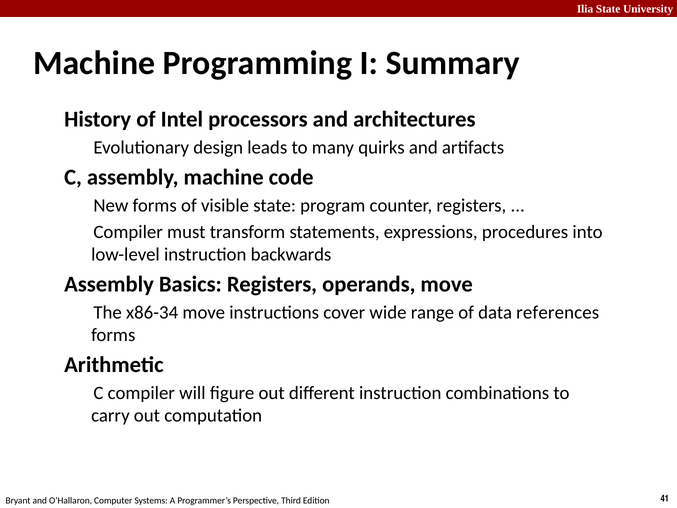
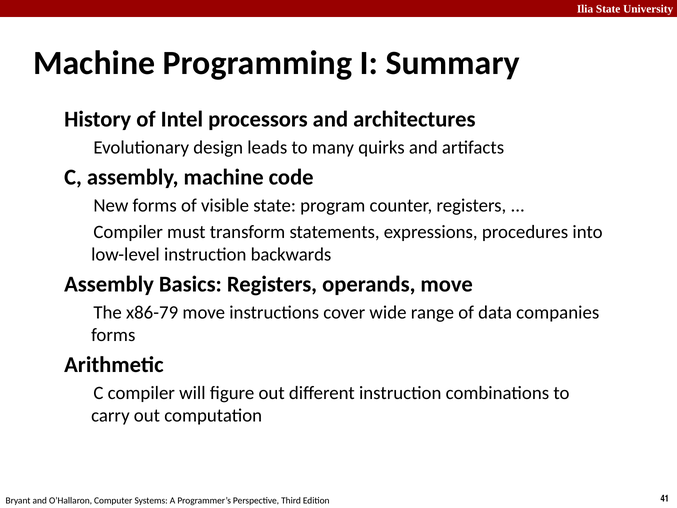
x86-34: x86-34 -> x86-79
references: references -> companies
